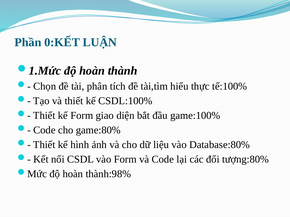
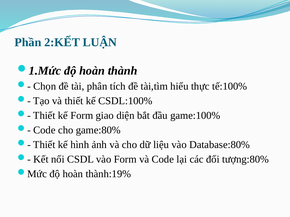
0:KẾT: 0:KẾT -> 2:KẾT
thành:98%: thành:98% -> thành:19%
